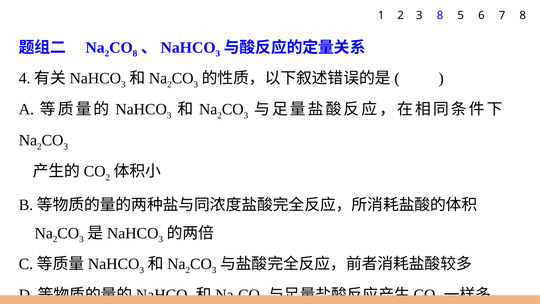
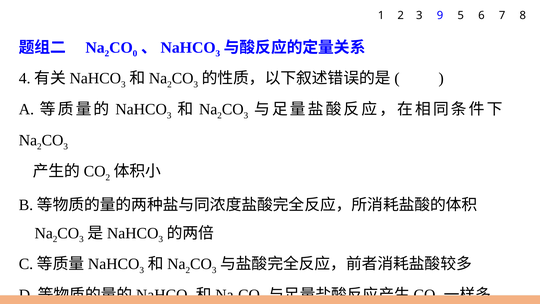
3 8: 8 -> 9
8 at (135, 54): 8 -> 0
